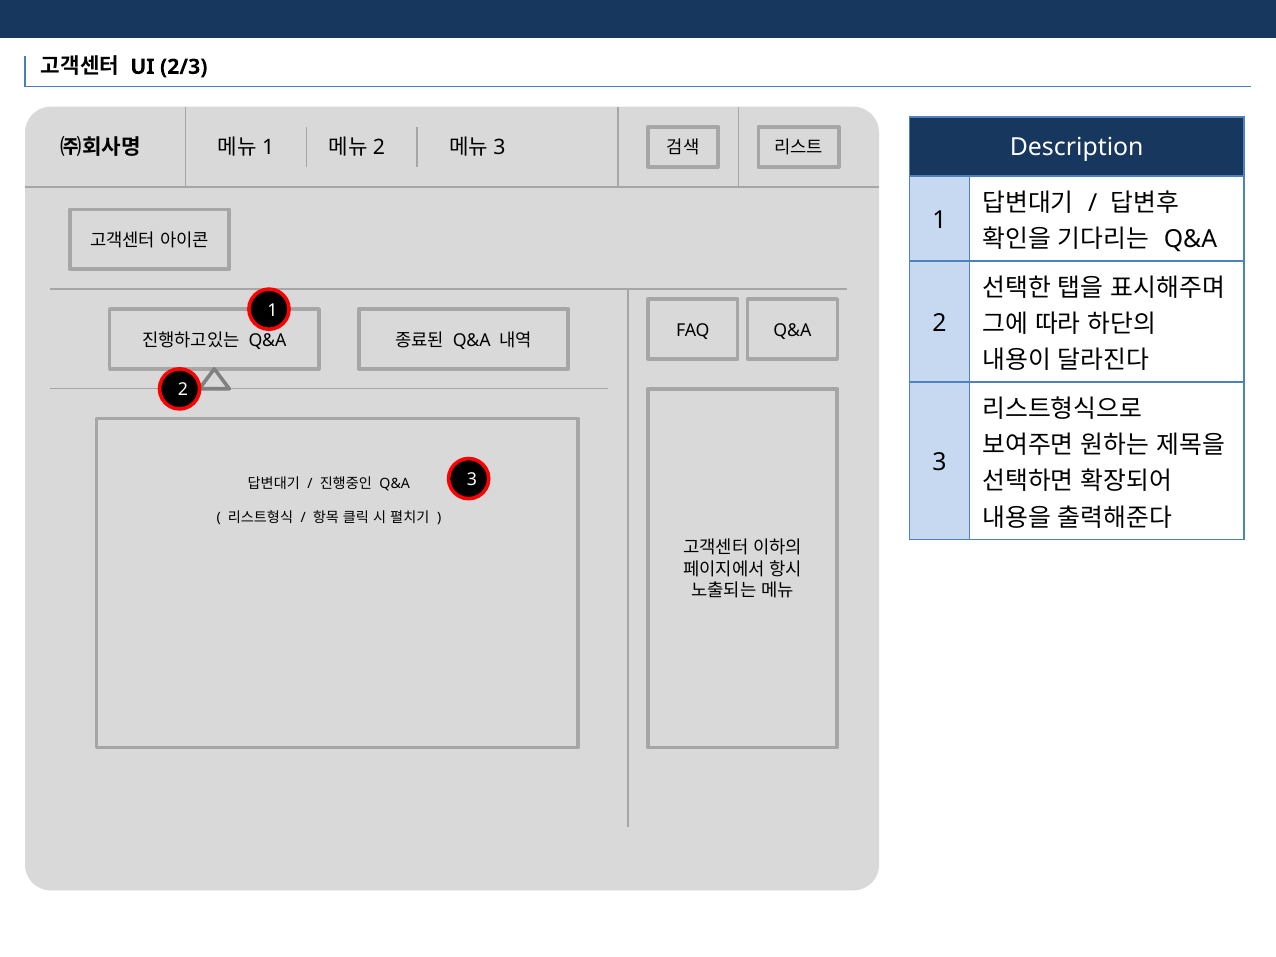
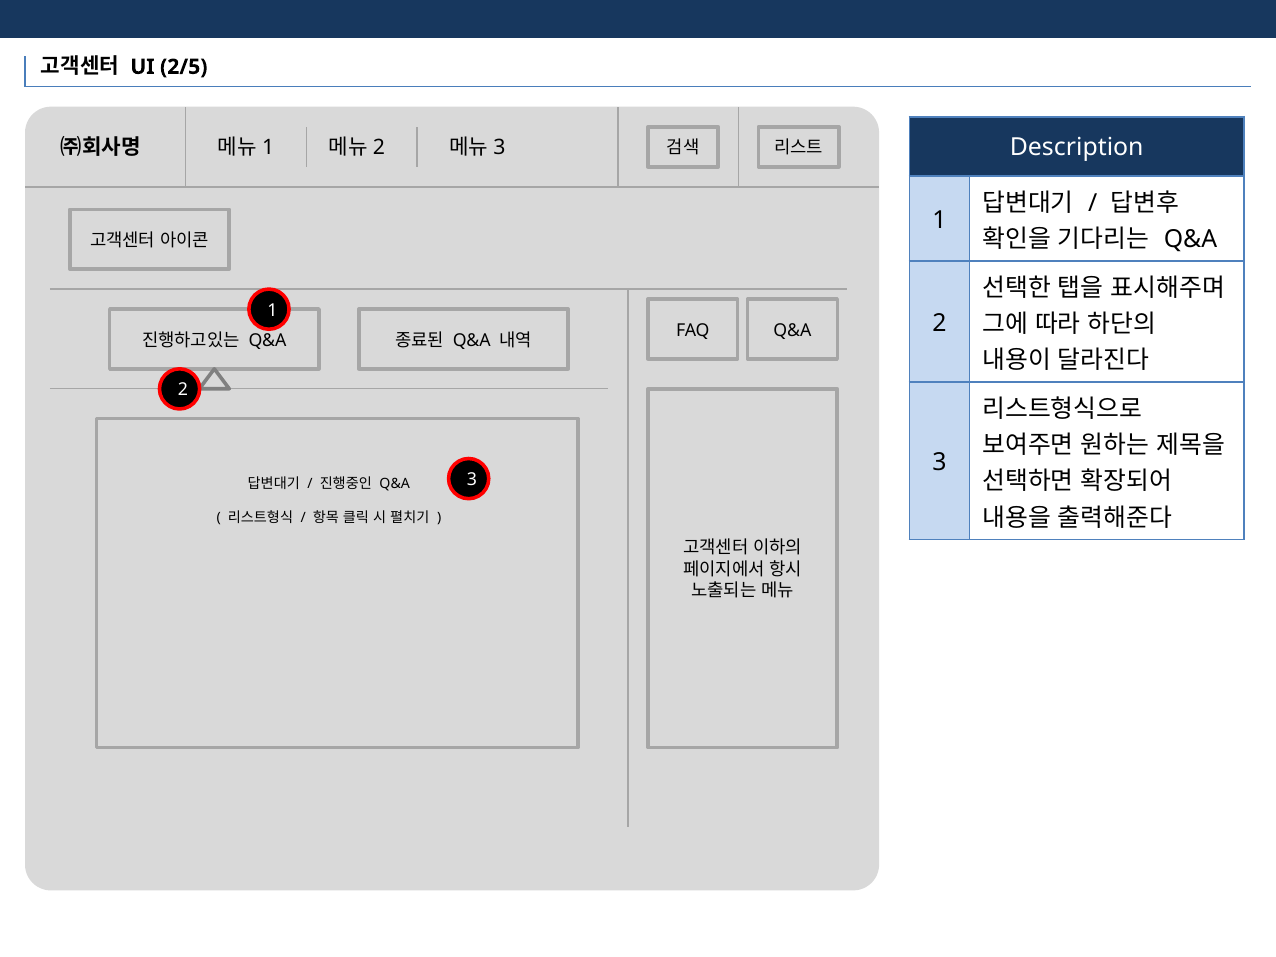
2/3: 2/3 -> 2/5
